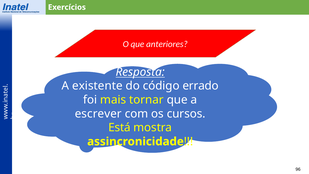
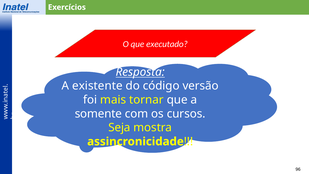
anteriores: anteriores -> executado
errado: errado -> versão
escrever: escrever -> somente
Está: Está -> Seja
